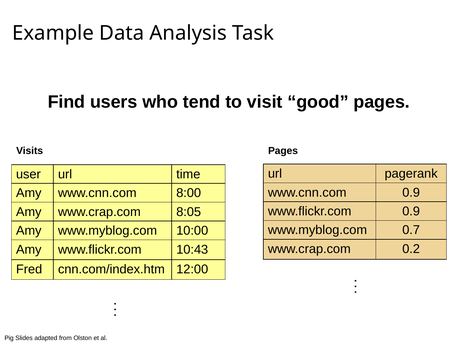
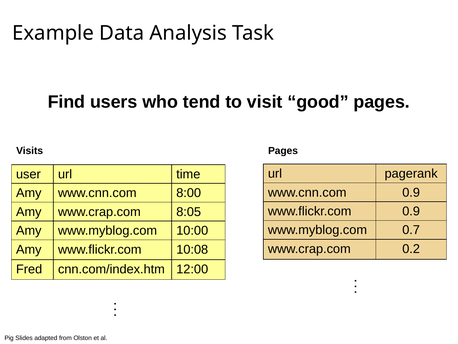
10:43: 10:43 -> 10:08
